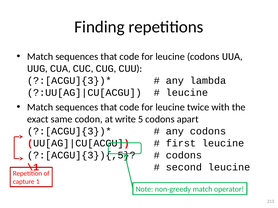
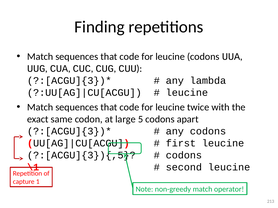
write: write -> large
